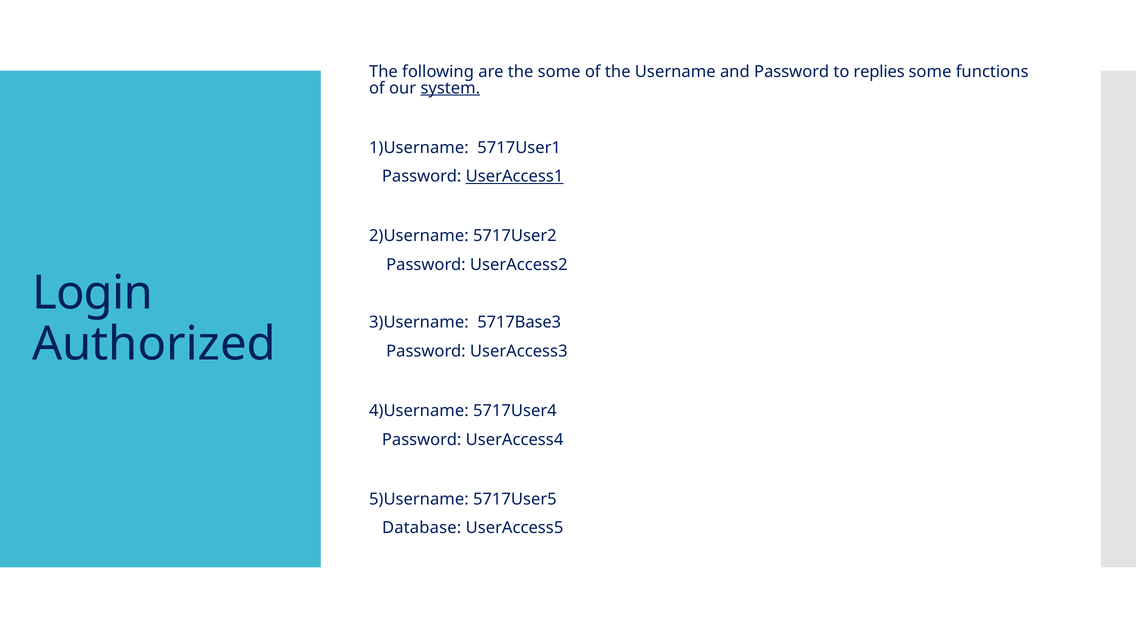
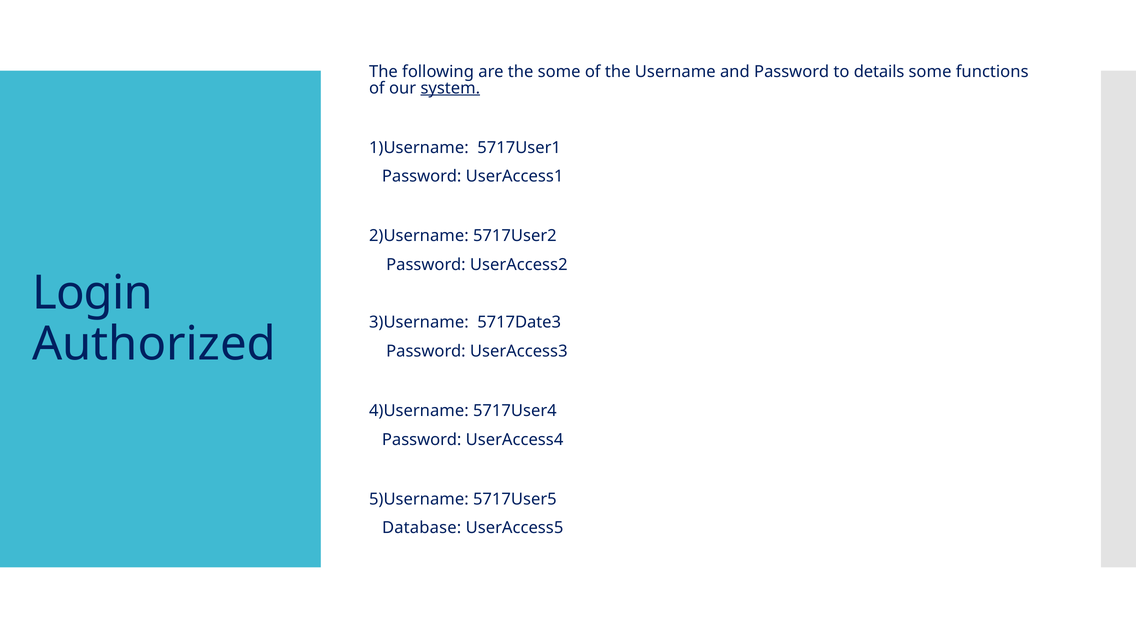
replies: replies -> details
UserAccess1 underline: present -> none
5717Base3: 5717Base3 -> 5717Date3
